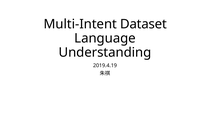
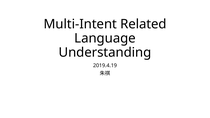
Dataset: Dataset -> Related
